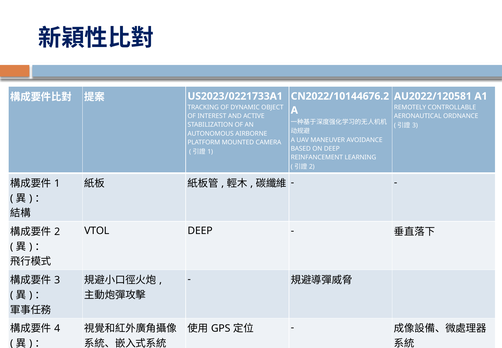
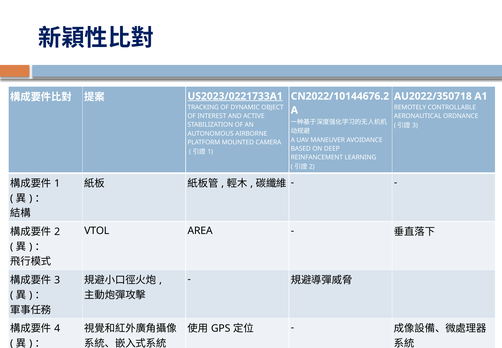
US2023/0221733A1 underline: none -> present
AU2022/120581: AU2022/120581 -> AU2022/350718
VTOL DEEP: DEEP -> AREA
